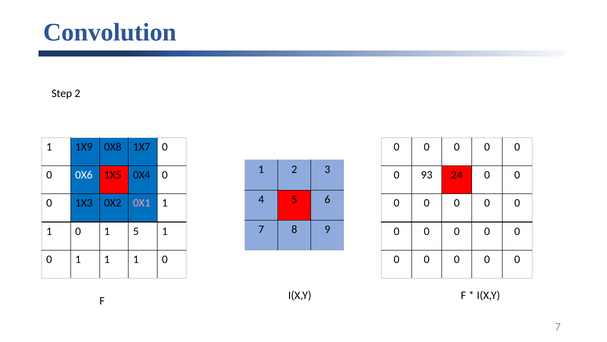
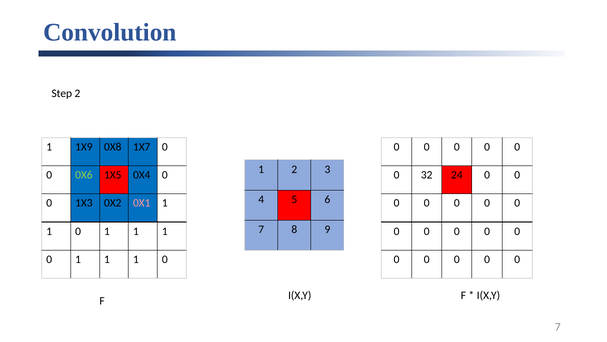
0X6 colour: white -> light green
93: 93 -> 32
5 at (136, 231): 5 -> 1
